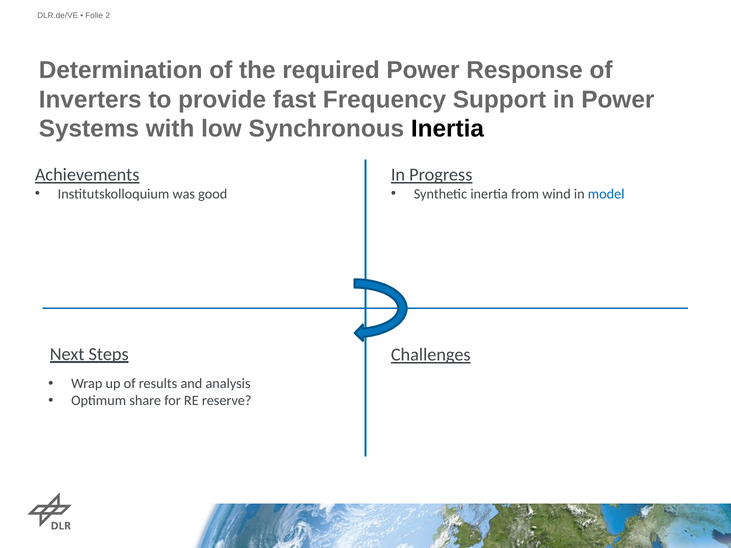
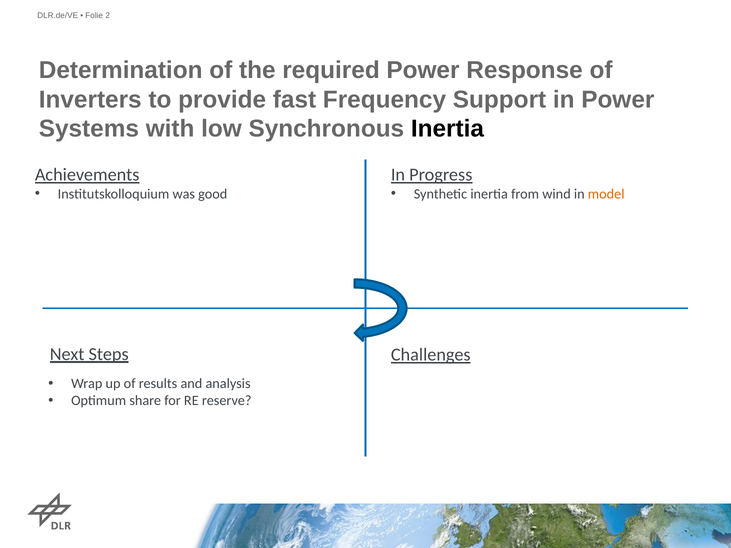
model colour: blue -> orange
